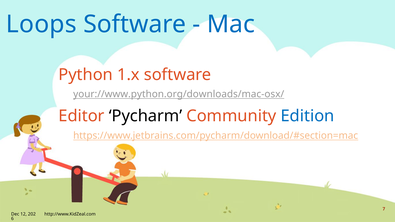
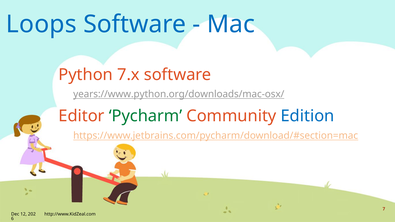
1.x: 1.x -> 7.x
your://www.python.org/downloads/mac-osx/: your://www.python.org/downloads/mac-osx/ -> years://www.python.org/downloads/mac-osx/
Pycharm colour: black -> green
